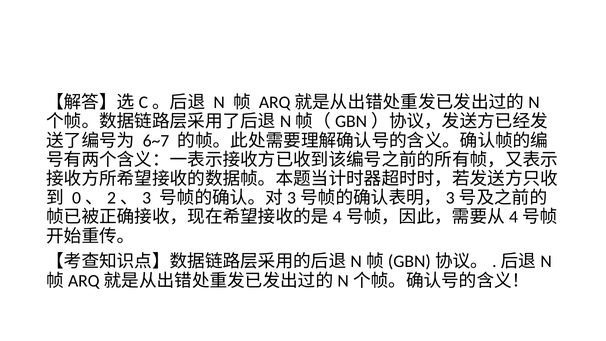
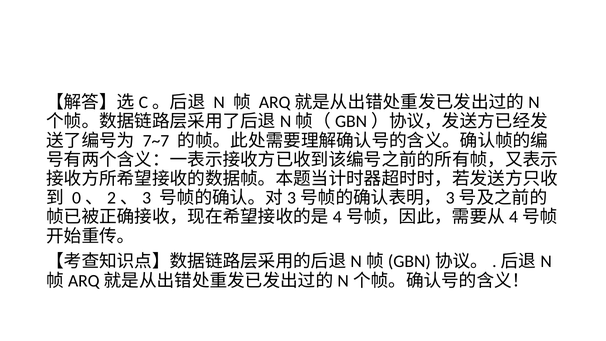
6~7: 6~7 -> 7~7
